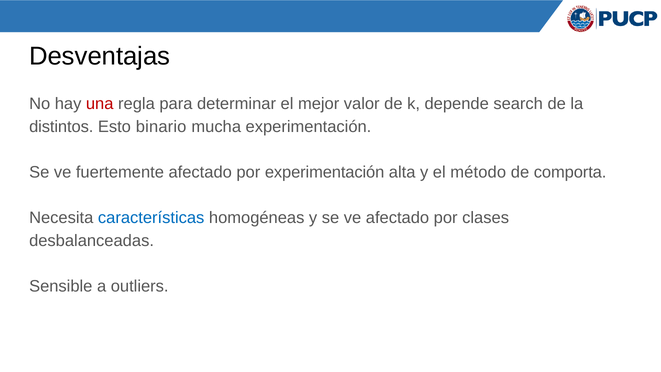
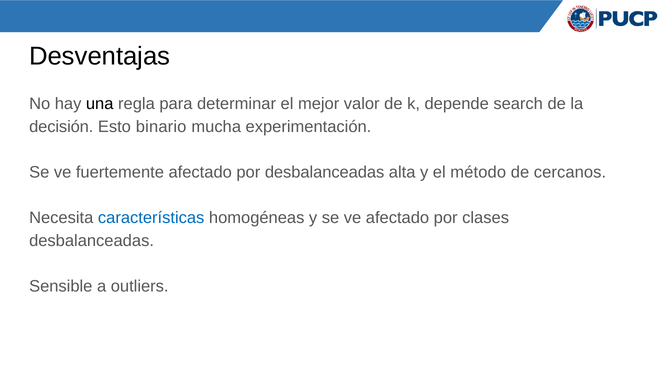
una colour: red -> black
distintos: distintos -> decisión
por experimentación: experimentación -> desbalanceadas
comporta: comporta -> cercanos
